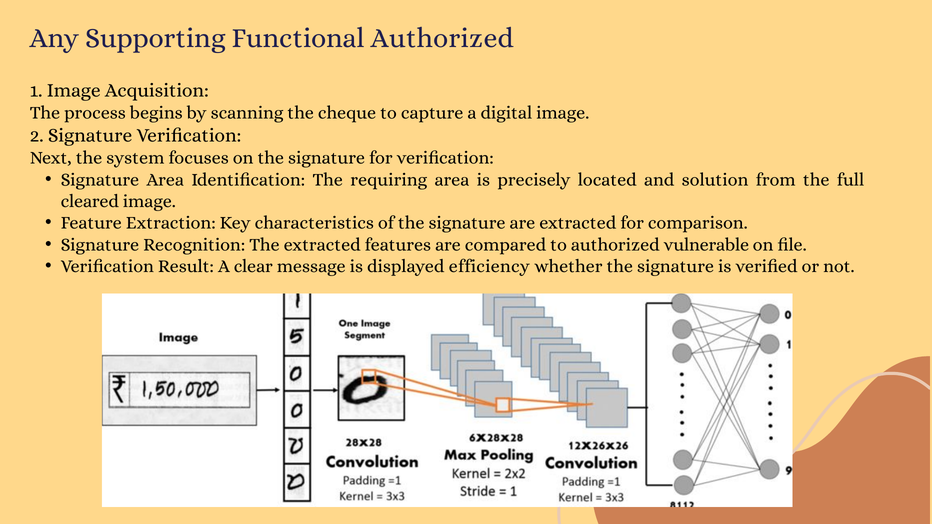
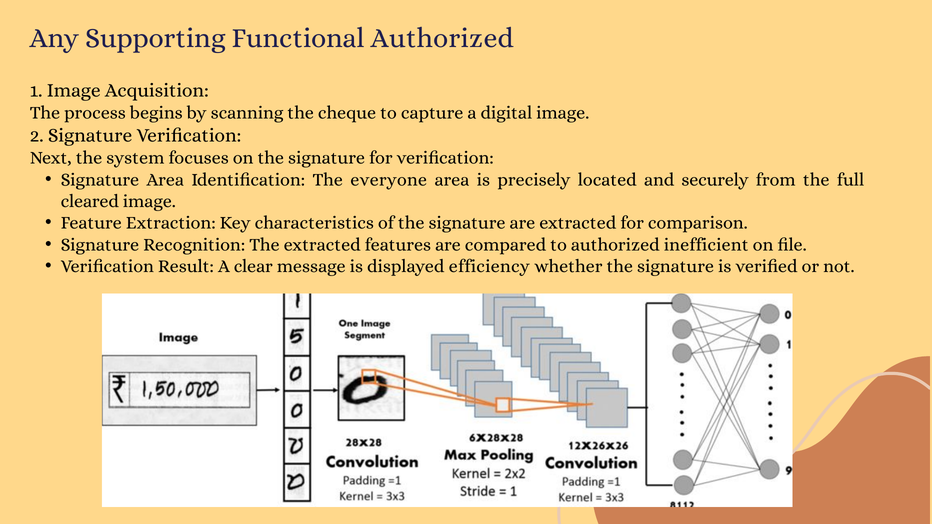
requiring: requiring -> everyone
solution: solution -> securely
vulnerable: vulnerable -> inefficient
